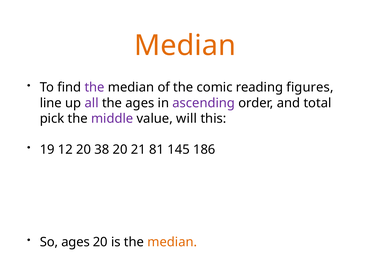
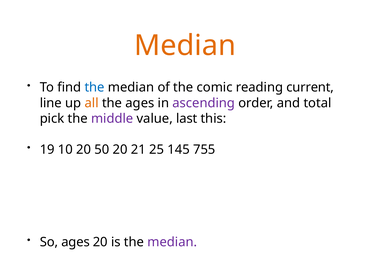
the at (95, 87) colour: purple -> blue
figures: figures -> current
all colour: purple -> orange
will: will -> last
12: 12 -> 10
38: 38 -> 50
81: 81 -> 25
186: 186 -> 755
median at (172, 242) colour: orange -> purple
